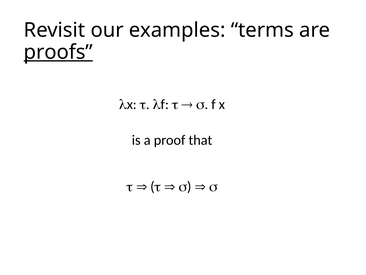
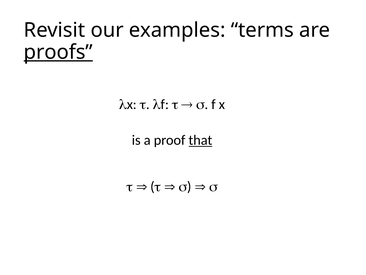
that underline: none -> present
